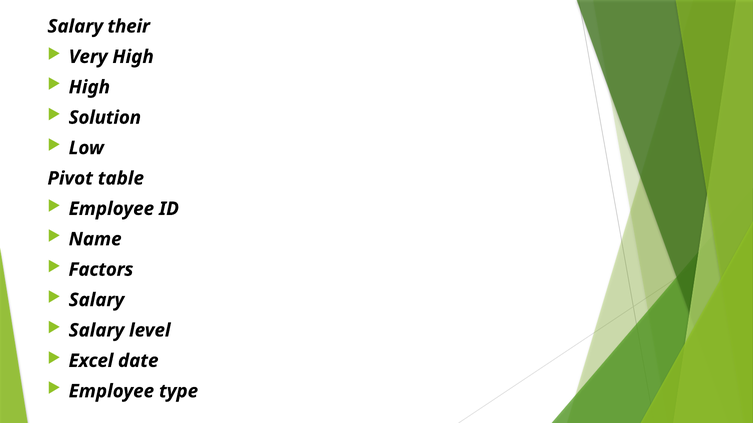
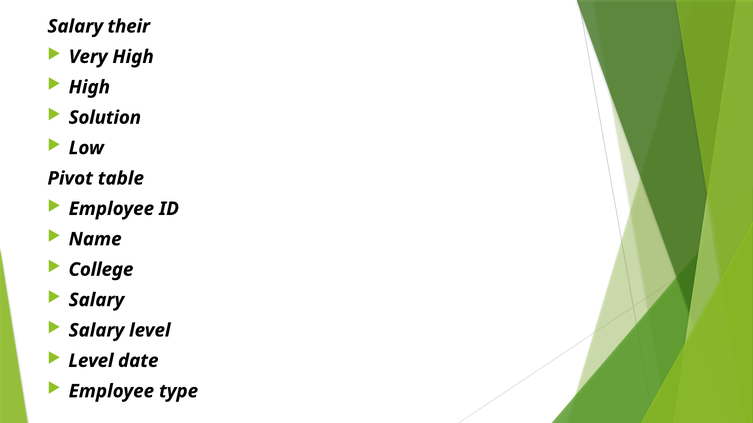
Factors: Factors -> College
Excel at (91, 361): Excel -> Level
